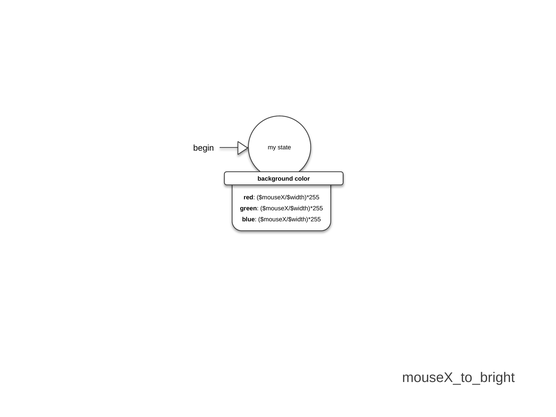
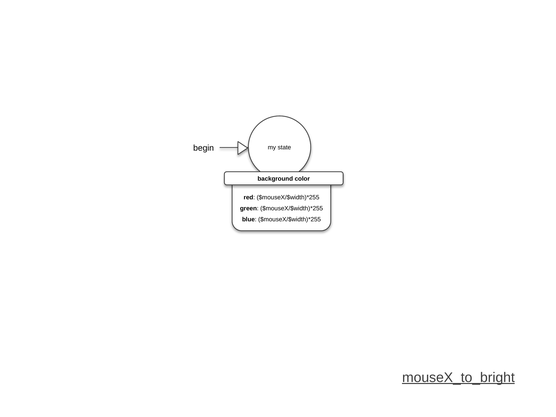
mouseX_to_bright underline: none -> present
